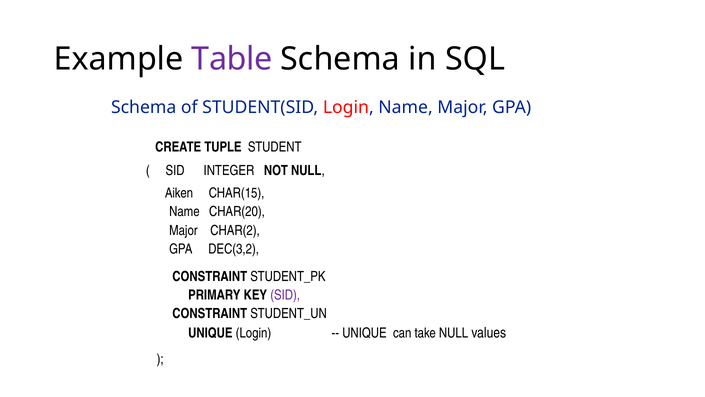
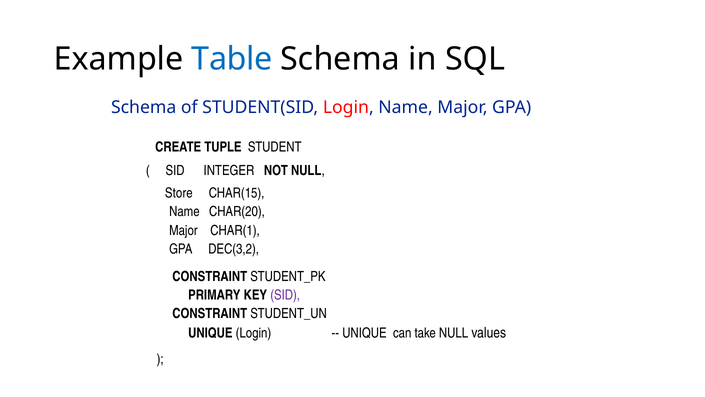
Table colour: purple -> blue
Aiken: Aiken -> Store
CHAR(2: CHAR(2 -> CHAR(1
